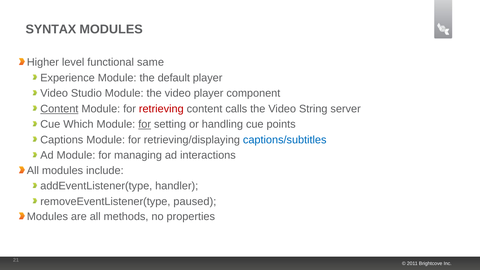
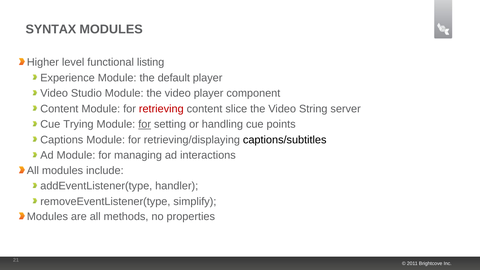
same: same -> listing
Content at (59, 109) underline: present -> none
calls: calls -> slice
Which: Which -> Trying
captions/subtitles colour: blue -> black
paused: paused -> simplify
